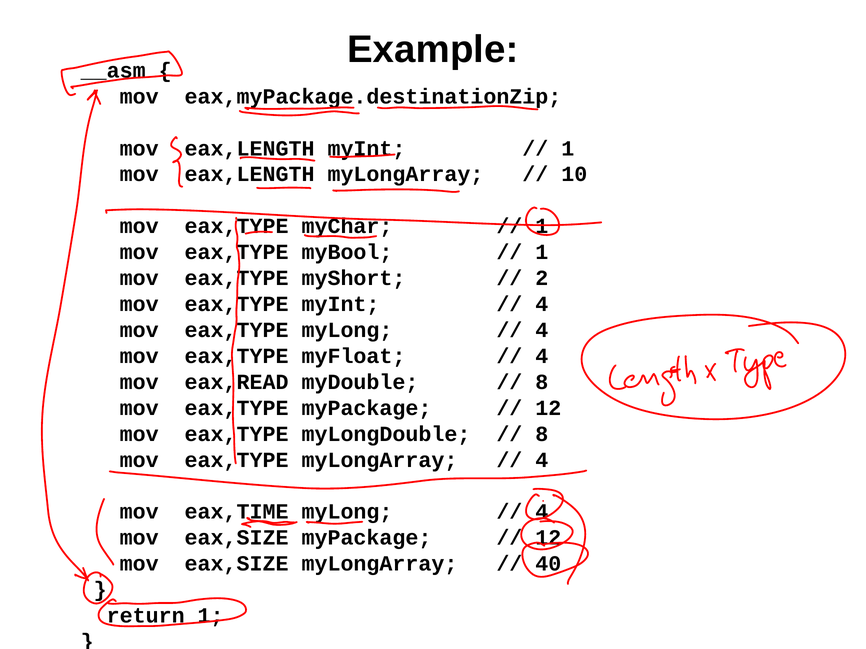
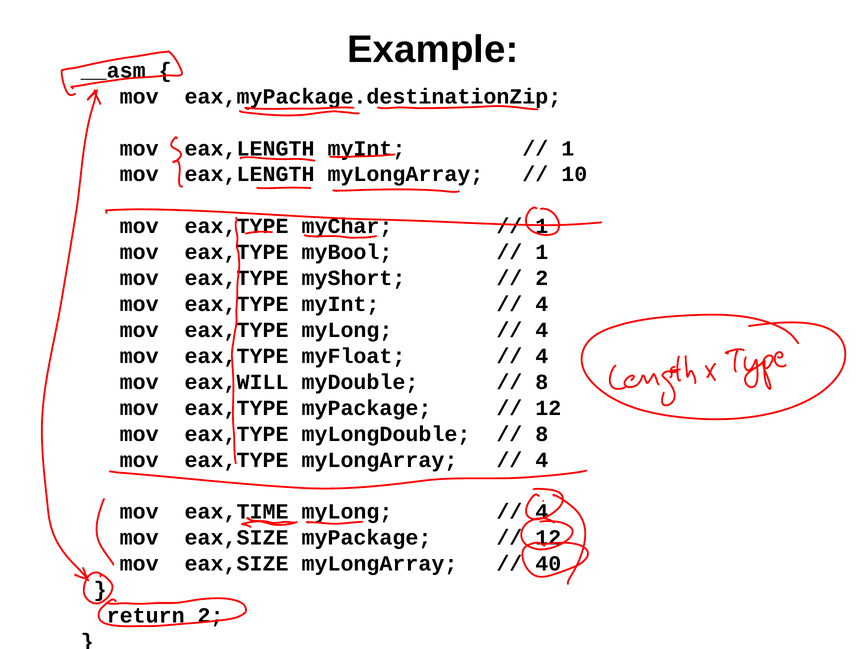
eax,READ: eax,READ -> eax,WILL
return 1: 1 -> 2
